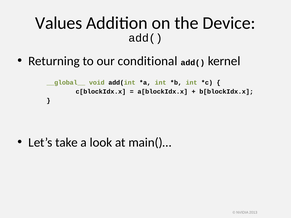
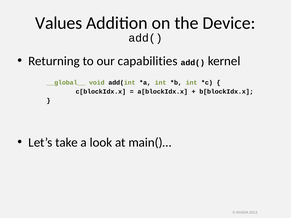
conditional: conditional -> capabilities
